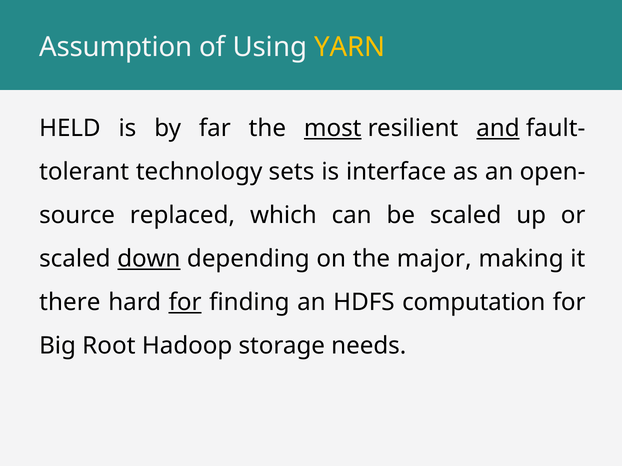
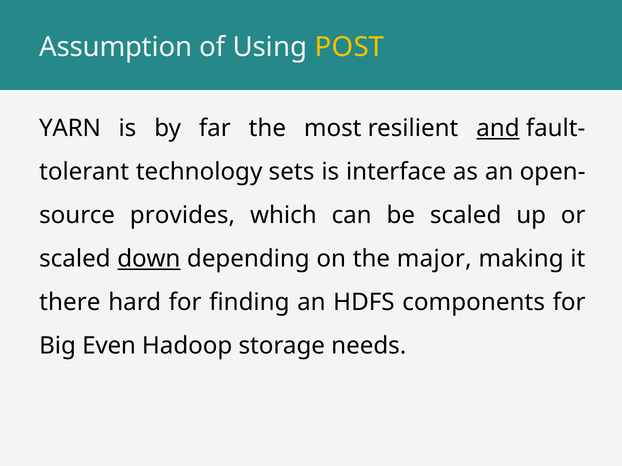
YARN: YARN -> POST
HELD: HELD -> YARN
most underline: present -> none
replaced: replaced -> provides
for at (185, 303) underline: present -> none
computation: computation -> components
Root: Root -> Even
